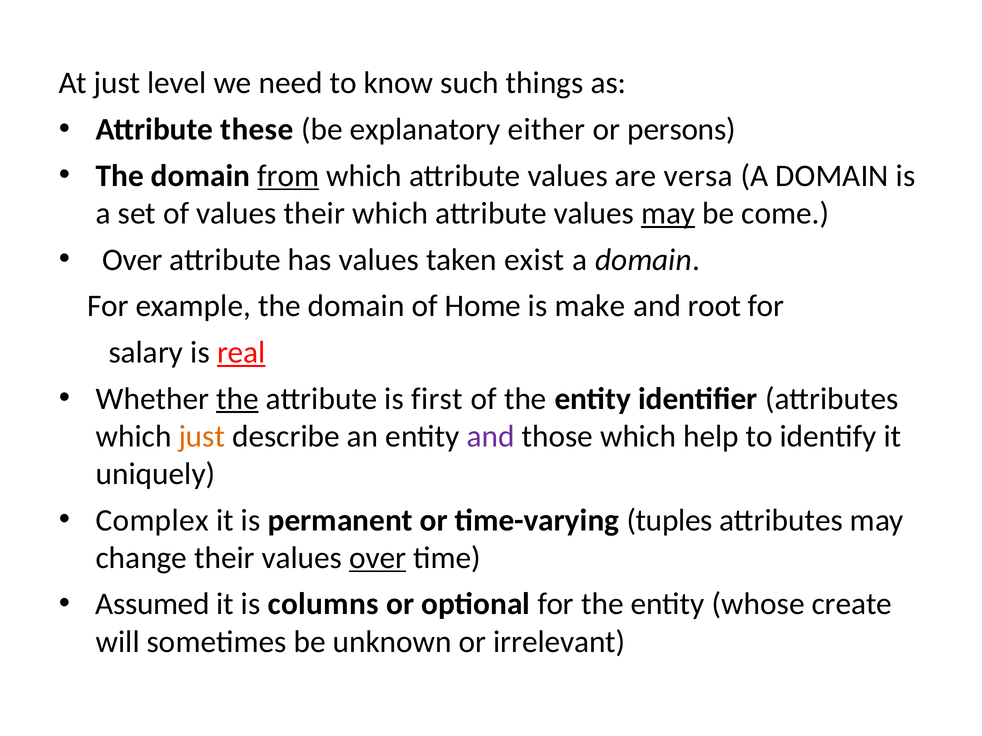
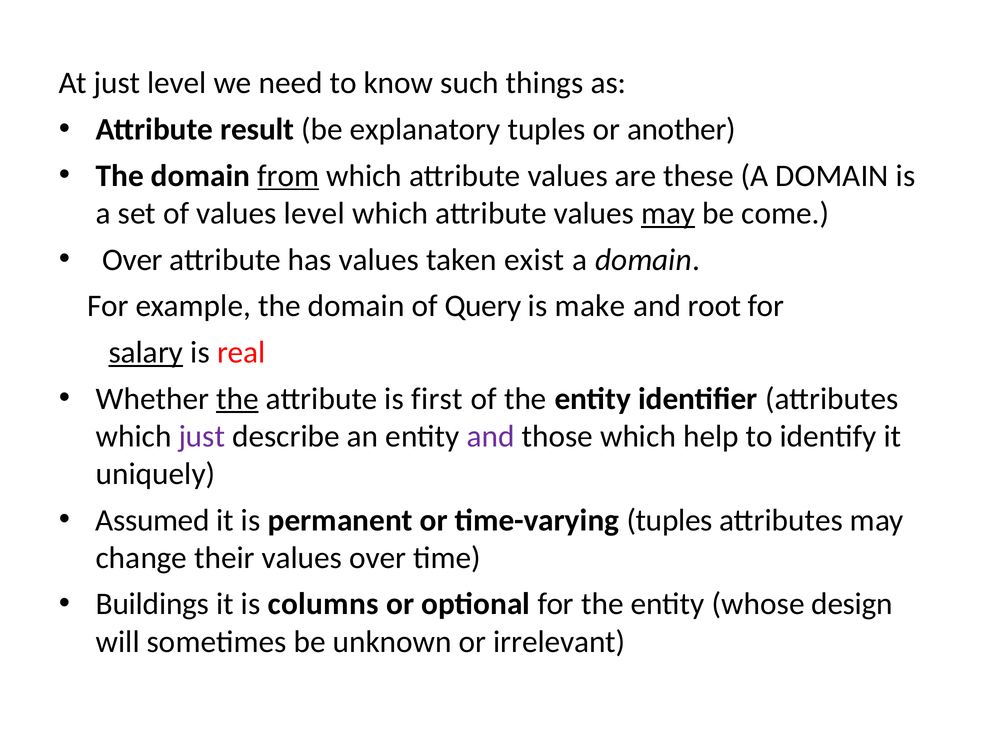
these: these -> result
explanatory either: either -> tuples
persons: persons -> another
versa: versa -> these
values their: their -> level
Home: Home -> Query
salary underline: none -> present
real underline: present -> none
just at (202, 437) colour: orange -> purple
Complex: Complex -> Assumed
over at (378, 558) underline: present -> none
Assumed: Assumed -> Buildings
create: create -> design
